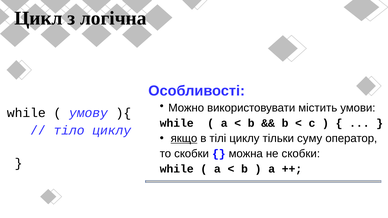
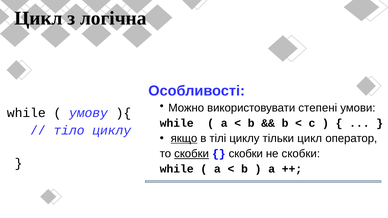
містить: містить -> степені
тільки суму: суму -> цикл
скобки at (192, 154) underline: none -> present
можна at (246, 154): можна -> скобки
